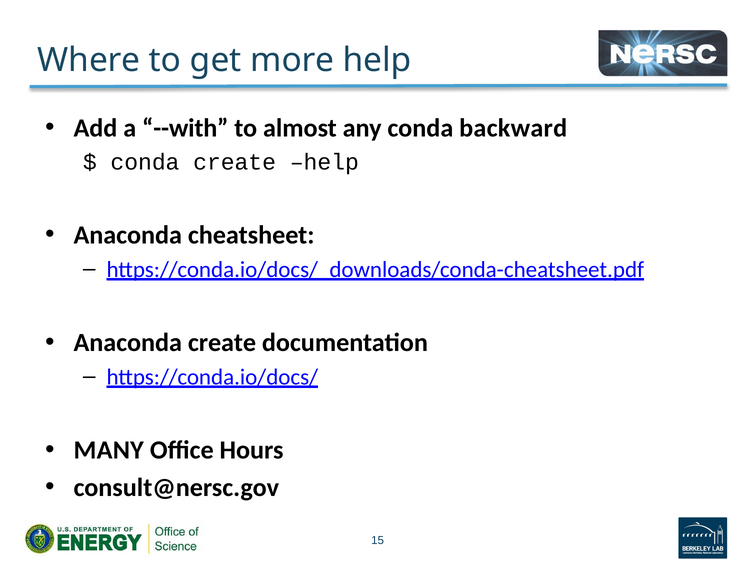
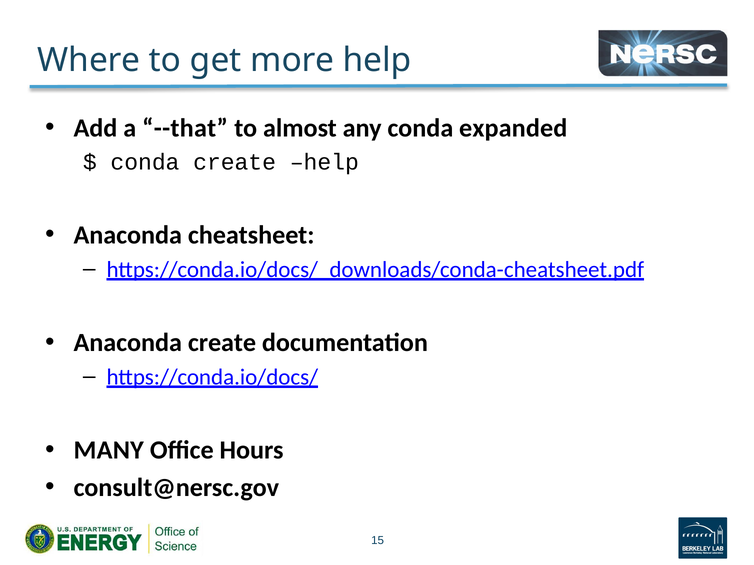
--with: --with -> --that
backward: backward -> expanded
